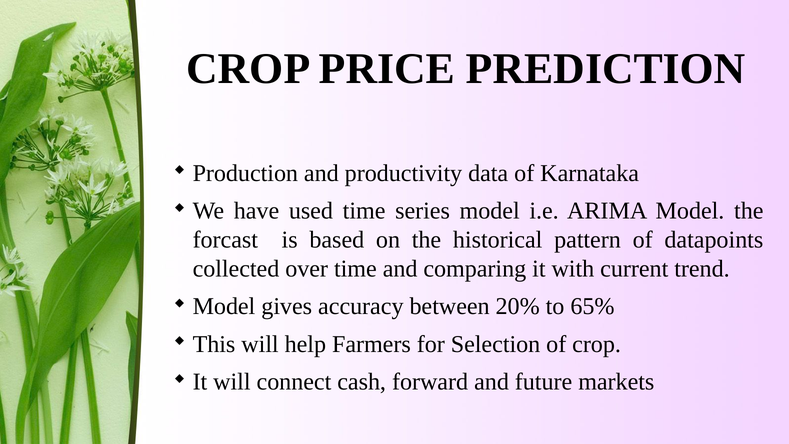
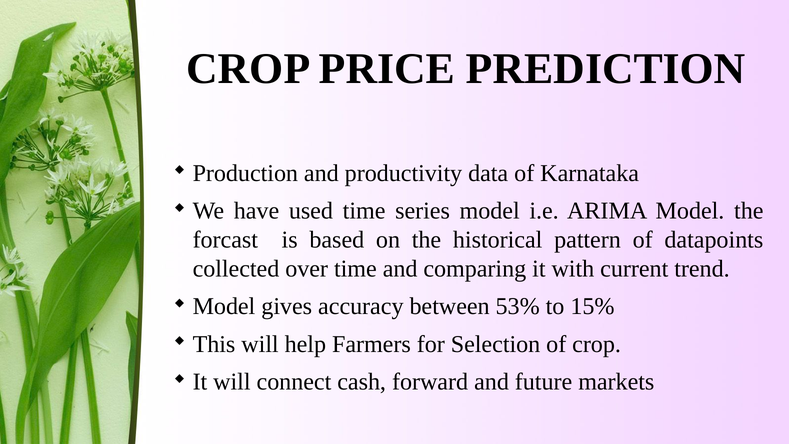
20%: 20% -> 53%
65%: 65% -> 15%
